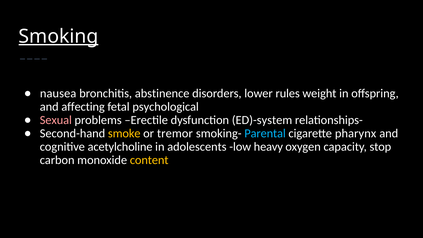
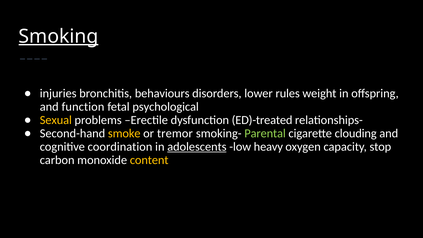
nausea: nausea -> injuries
abstinence: abstinence -> behaviours
affecting: affecting -> function
Sexual colour: pink -> yellow
ED)-system: ED)-system -> ED)-treated
Parental colour: light blue -> light green
pharynx: pharynx -> clouding
acetylcholine: acetylcholine -> coordination
adolescents underline: none -> present
